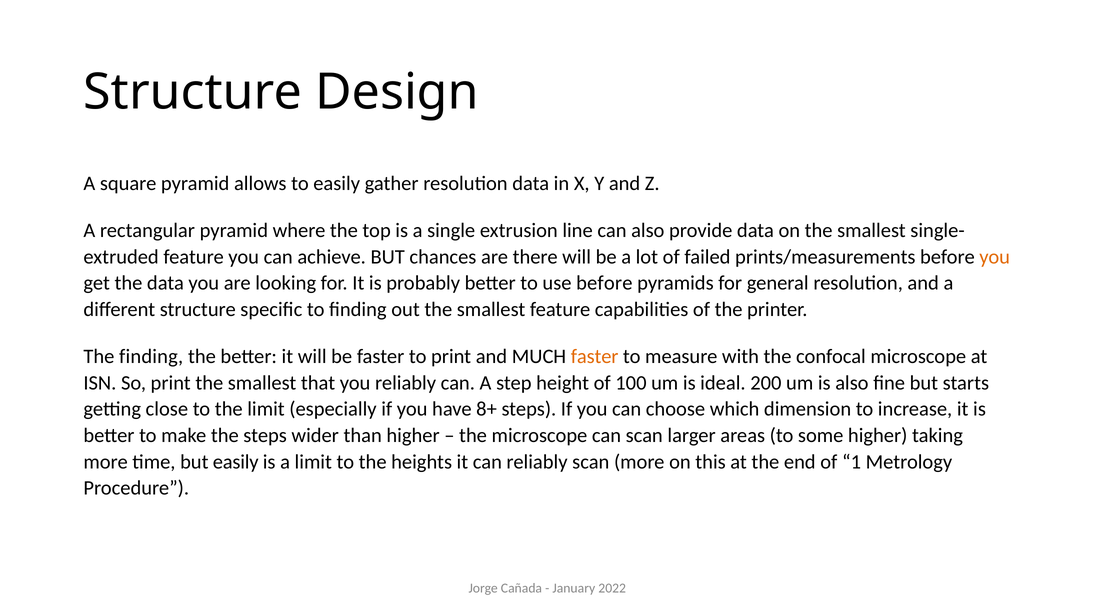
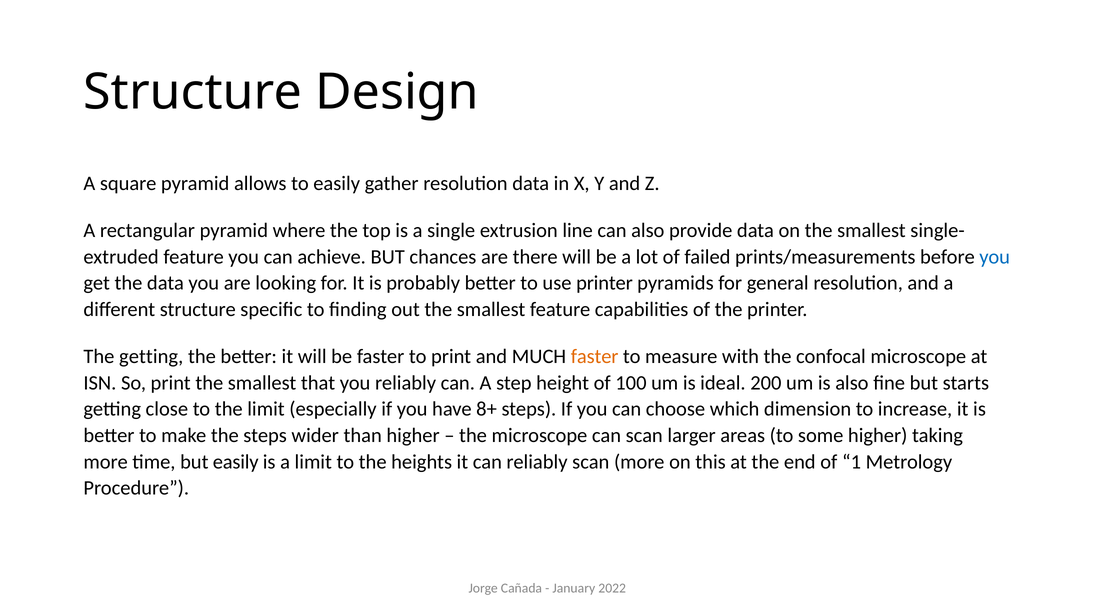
you at (995, 257) colour: orange -> blue
use before: before -> printer
The finding: finding -> getting
